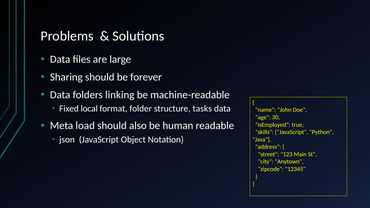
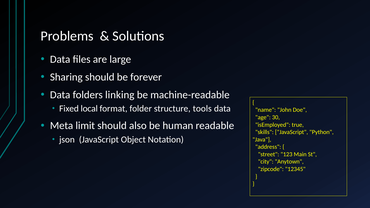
tasks: tasks -> tools
load: load -> limit
